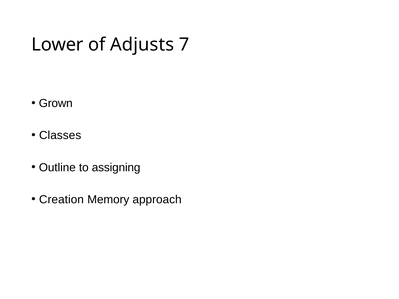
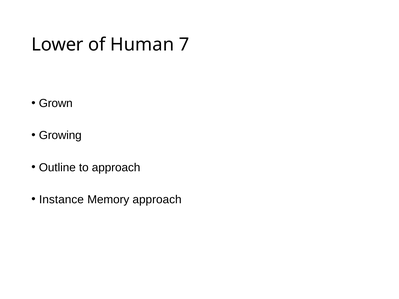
Adjusts: Adjusts -> Human
Classes: Classes -> Growing
to assigning: assigning -> approach
Creation: Creation -> Instance
